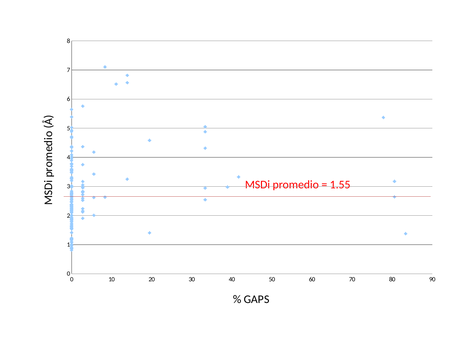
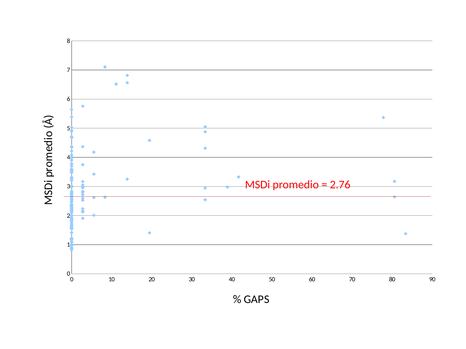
1.55: 1.55 -> 2.76
